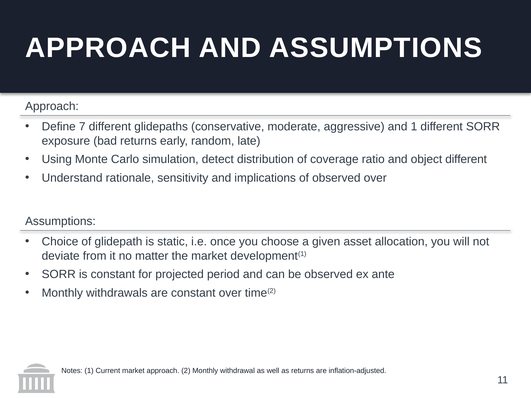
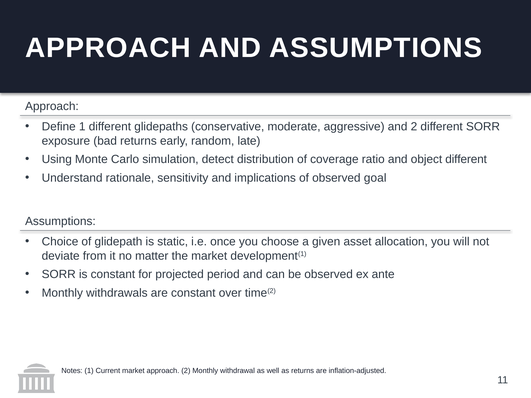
Define 7: 7 -> 1
and 1: 1 -> 2
observed over: over -> goal
